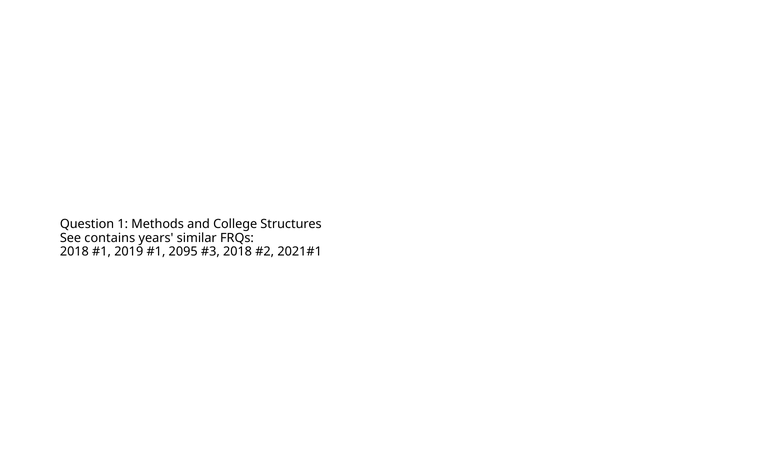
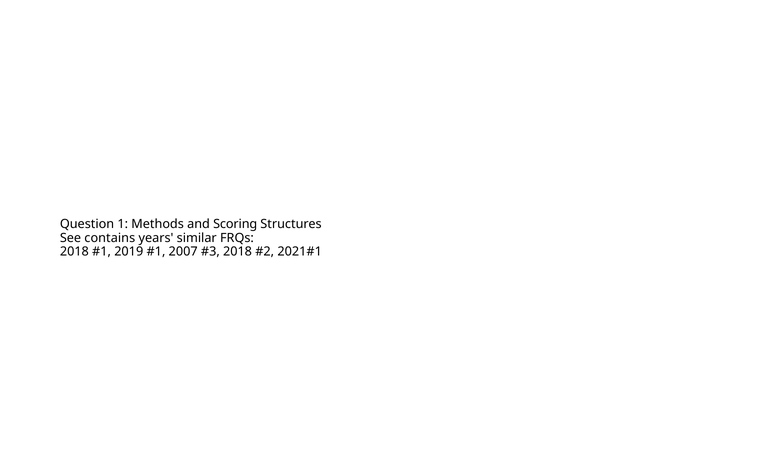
College: College -> Scoring
2095: 2095 -> 2007
